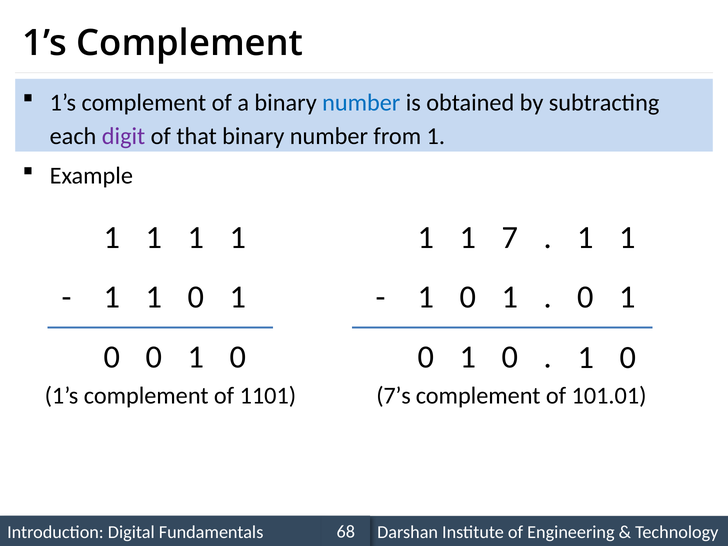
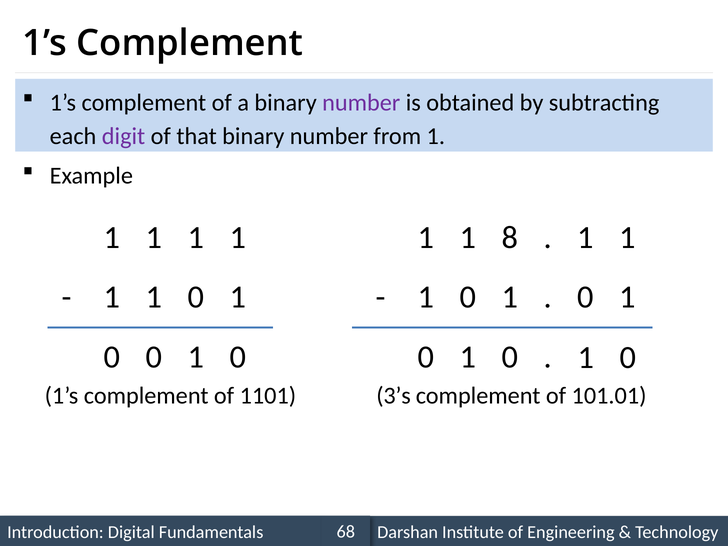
number at (361, 103) colour: blue -> purple
7: 7 -> 8
7’s: 7’s -> 3’s
